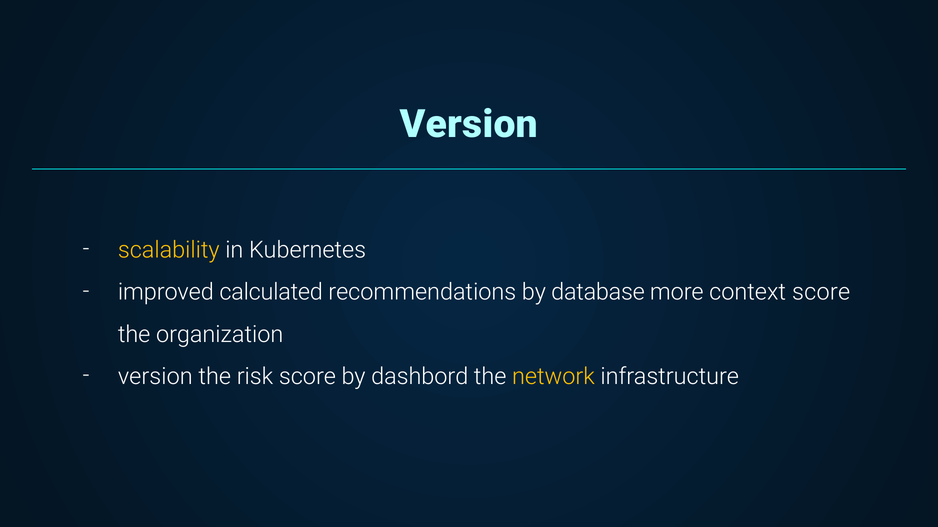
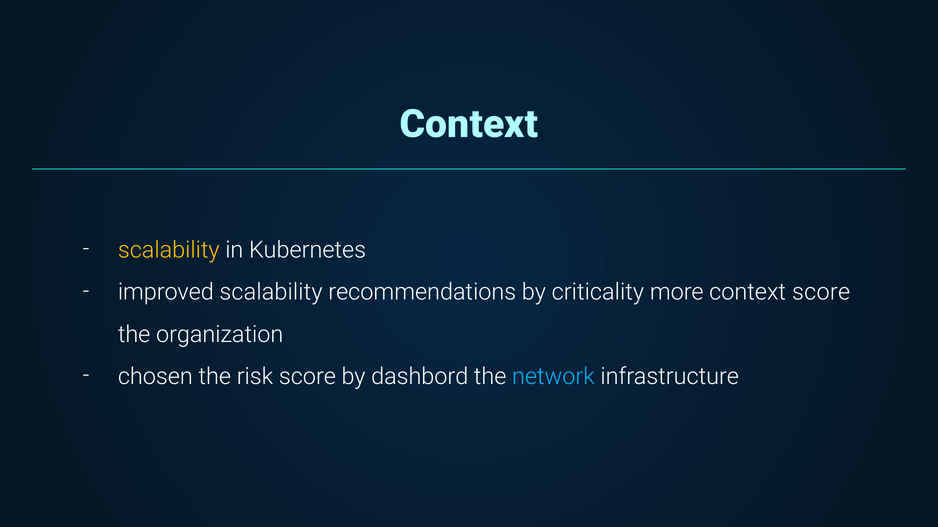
Version at (469, 124): Version -> Context
improved calculated: calculated -> scalability
database: database -> criticality
version at (155, 377): version -> chosen
network colour: yellow -> light blue
